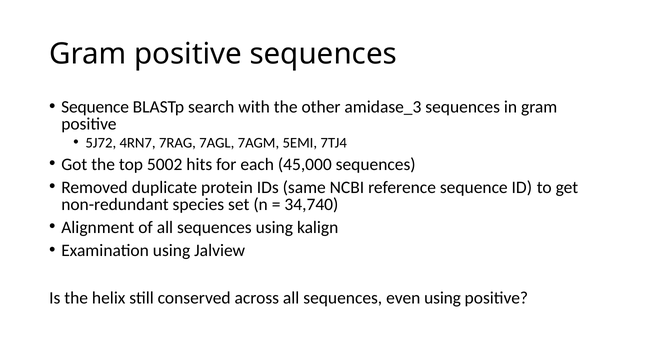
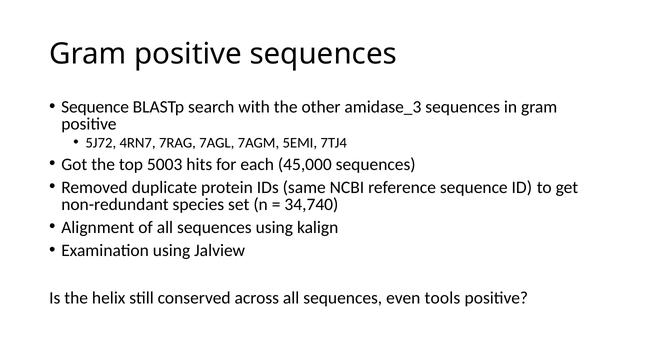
5002: 5002 -> 5003
even using: using -> tools
